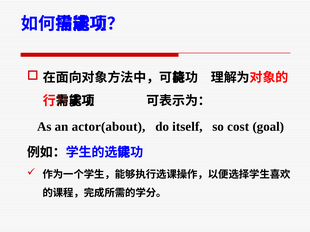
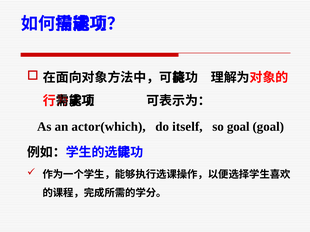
actor(about: actor(about -> actor(which
so cost: cost -> goal
